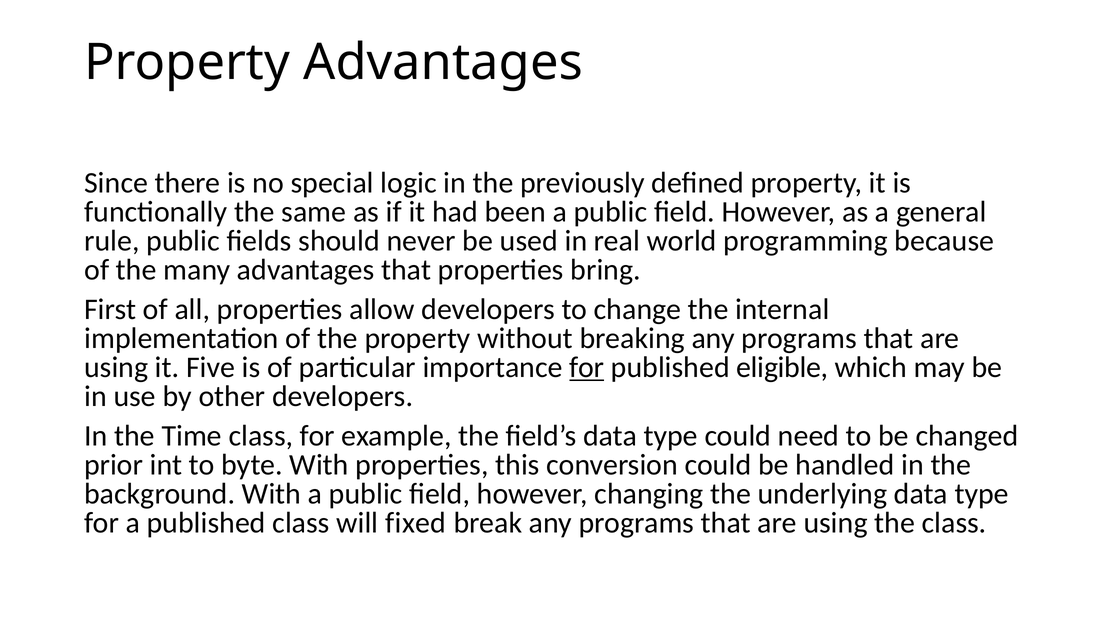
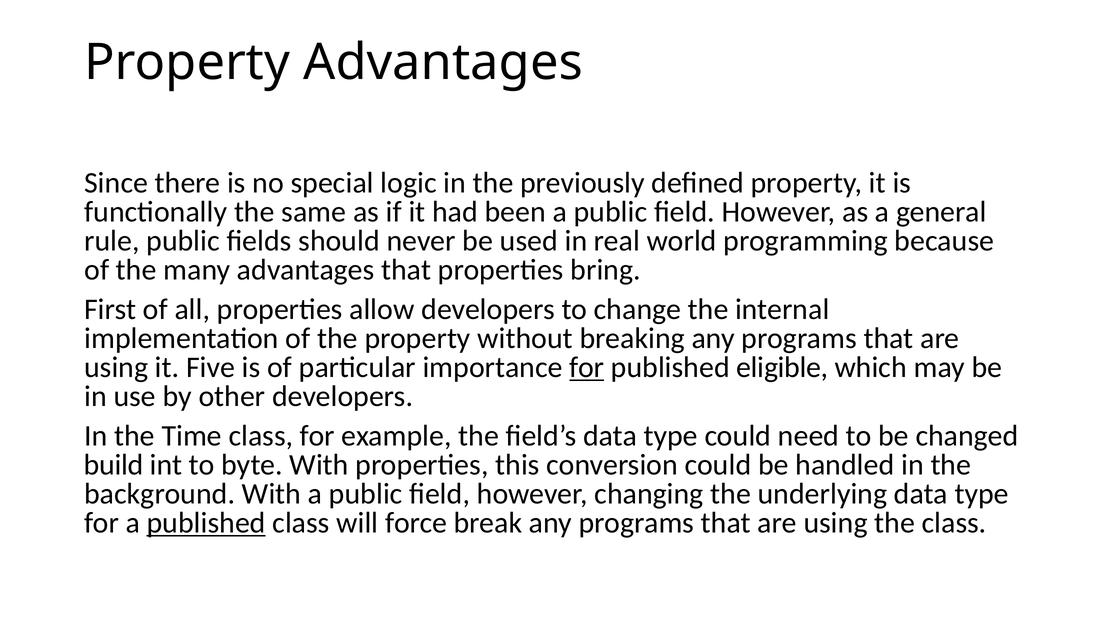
prior: prior -> build
published at (206, 523) underline: none -> present
fixed: fixed -> force
